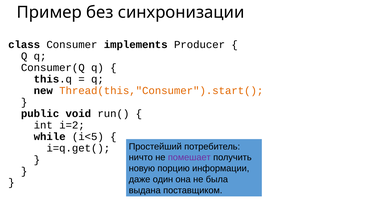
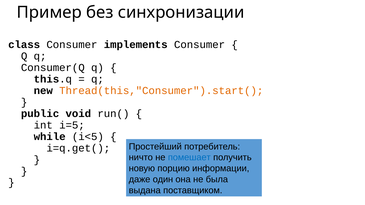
implements Producer: Producer -> Consumer
i=2: i=2 -> i=5
помешает colour: purple -> blue
